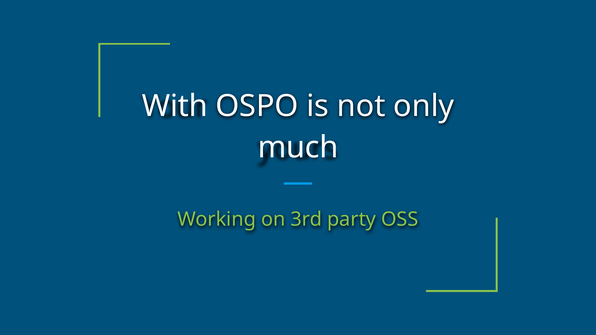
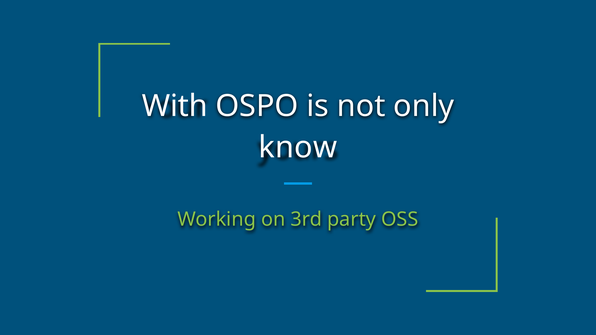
much: much -> know
